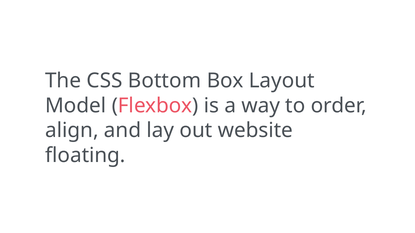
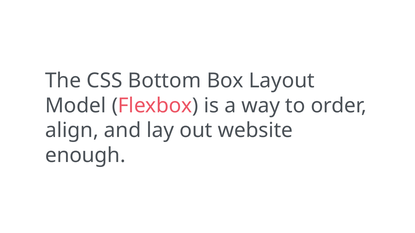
floating: floating -> enough
